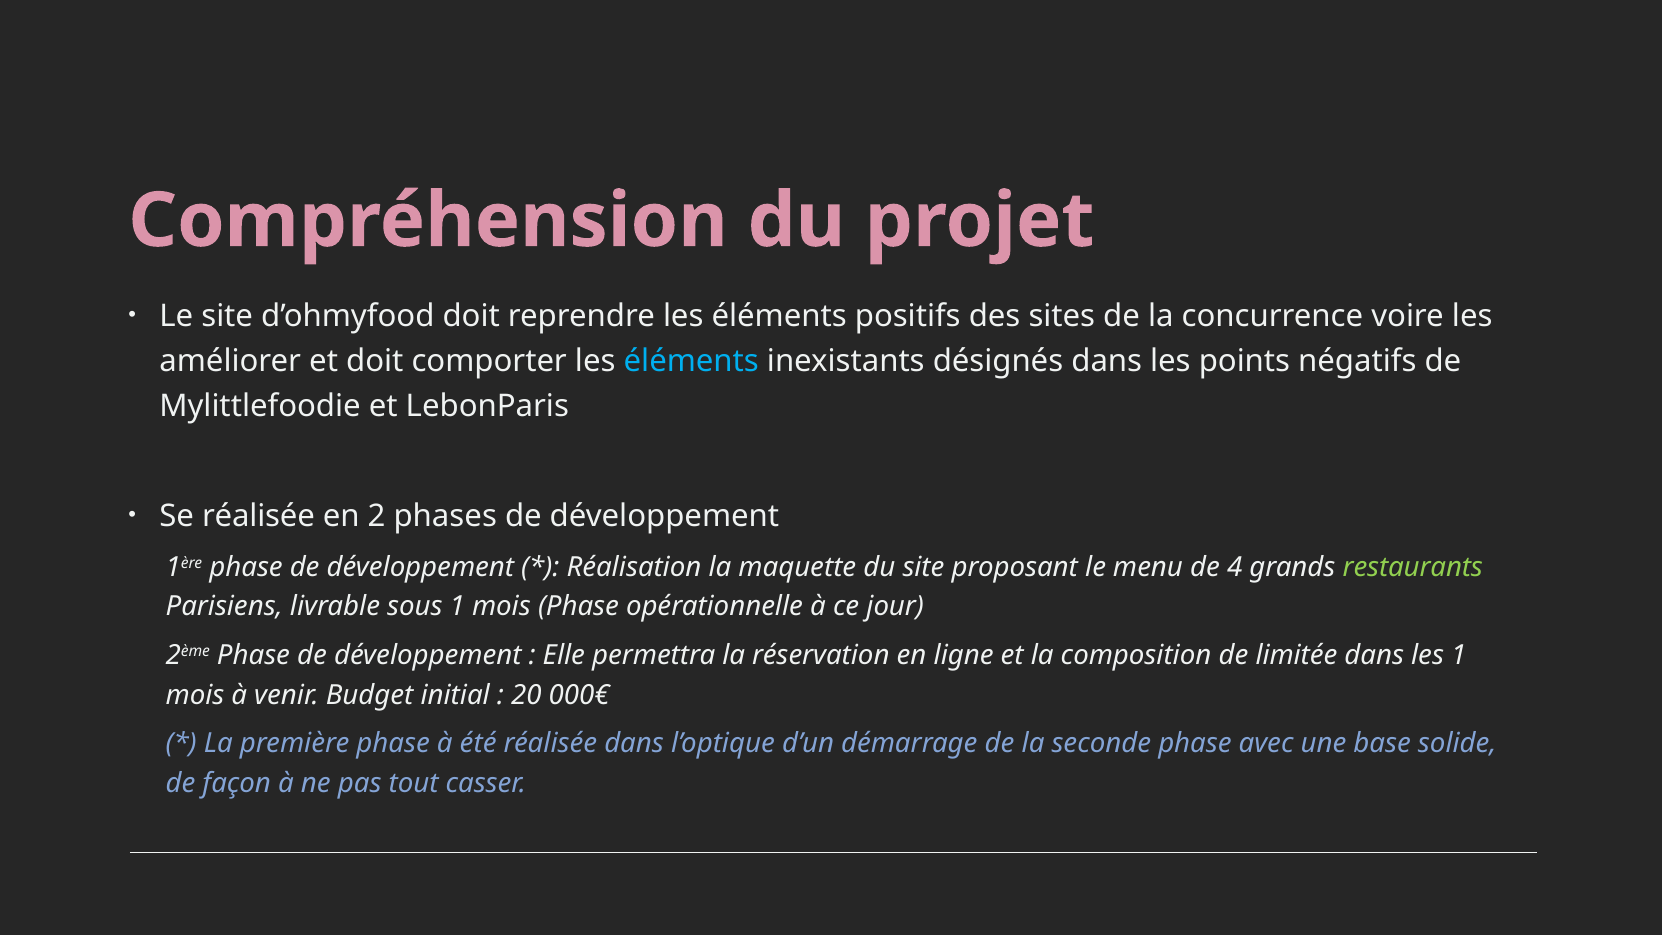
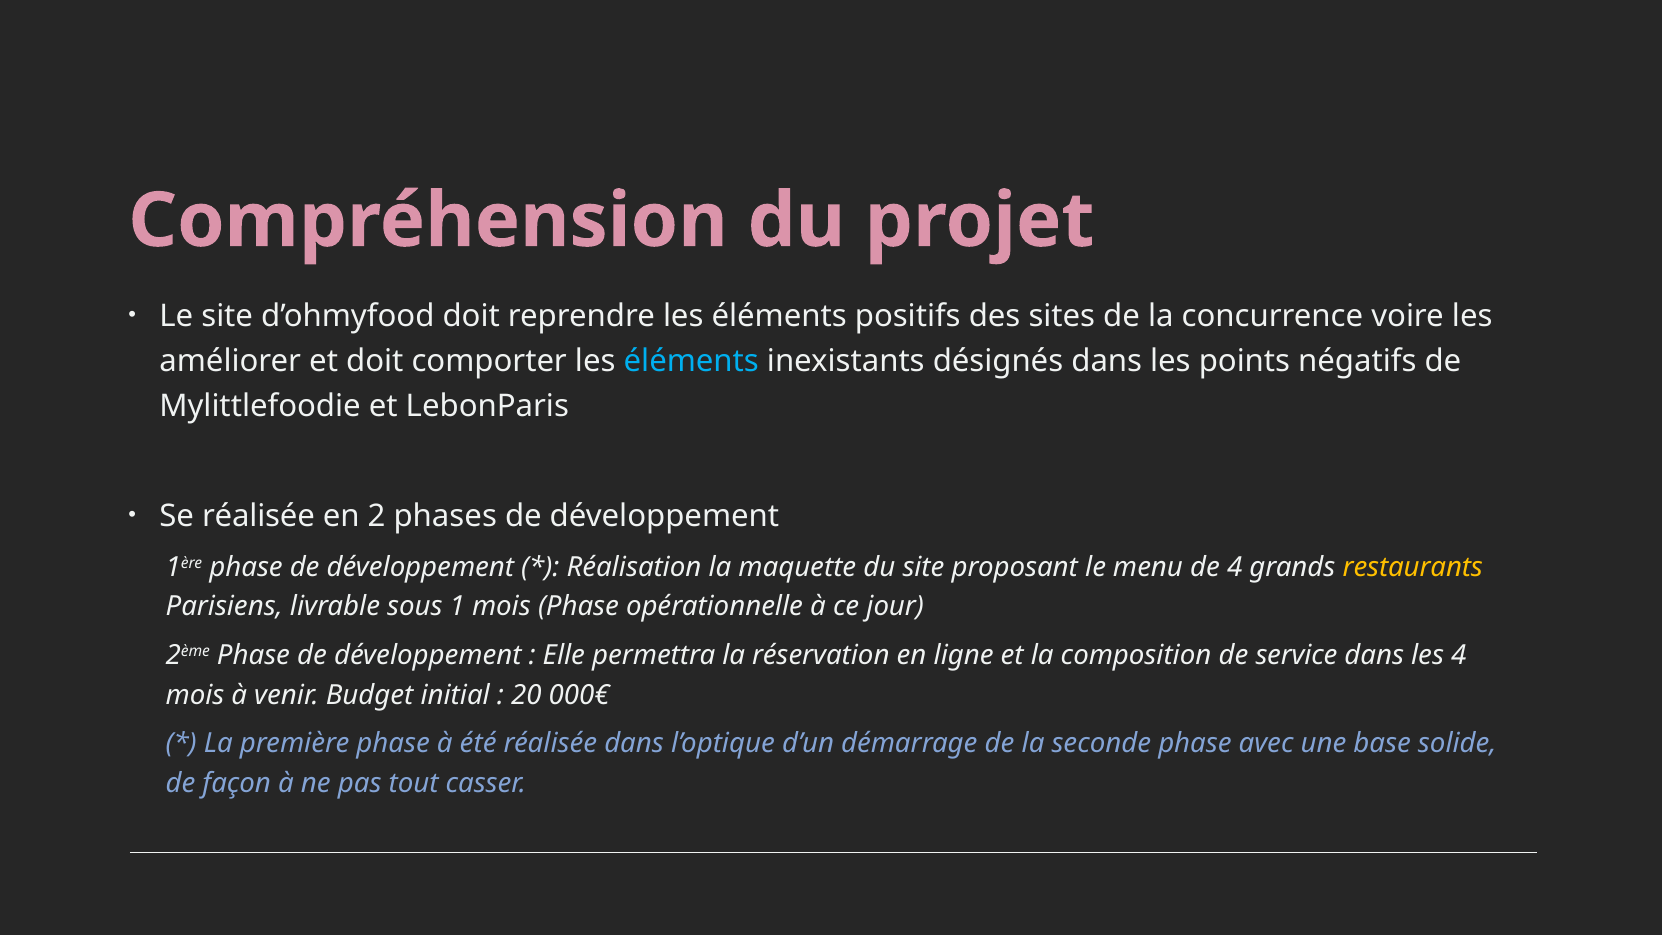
restaurants colour: light green -> yellow
limitée: limitée -> service
les 1: 1 -> 4
